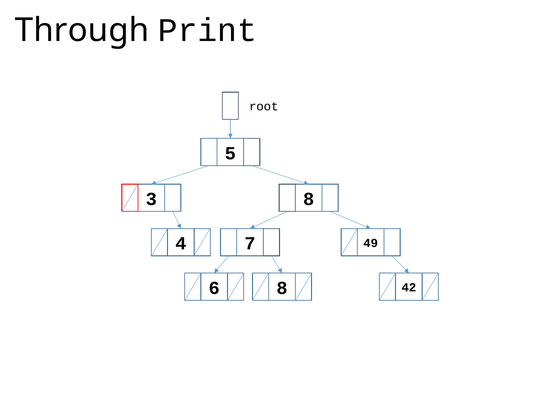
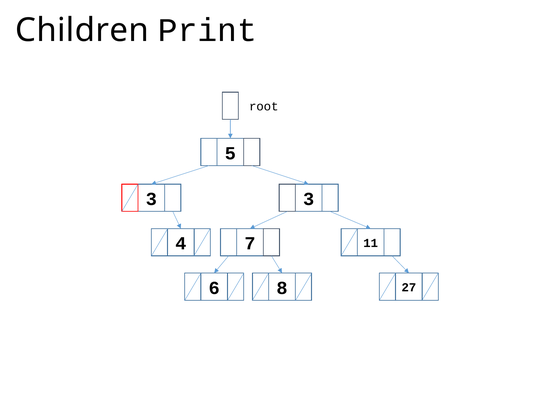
Through: Through -> Children
3 8: 8 -> 3
49: 49 -> 11
42: 42 -> 27
